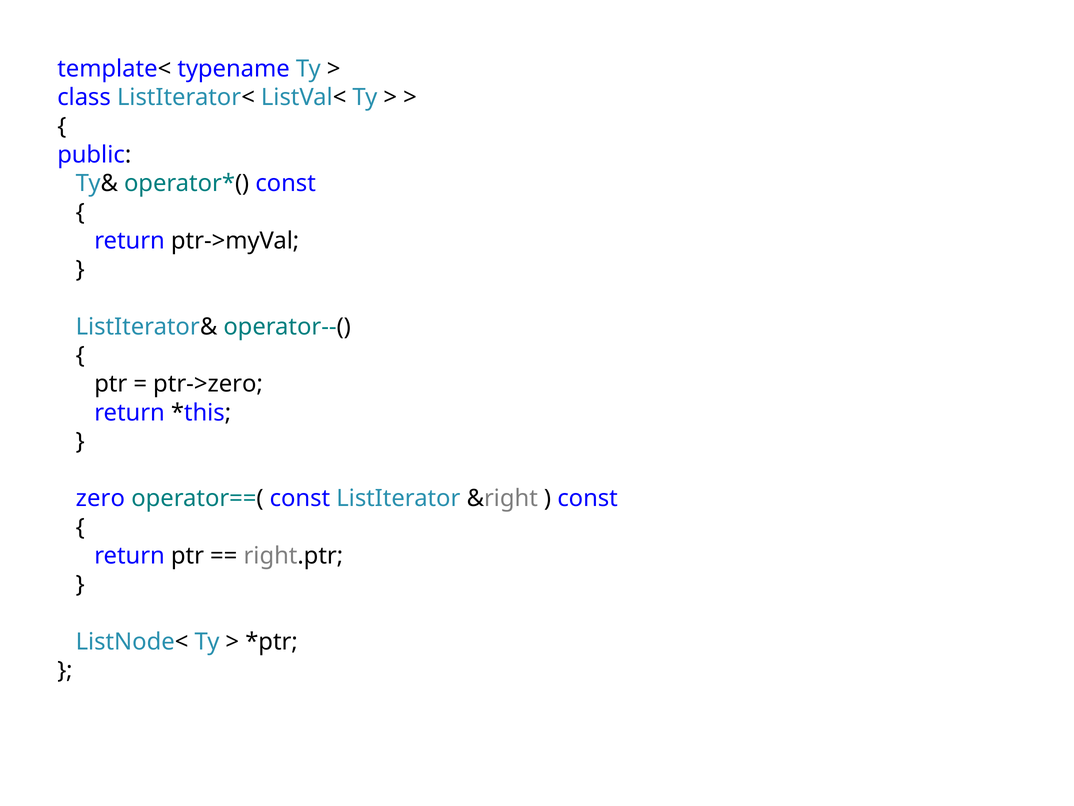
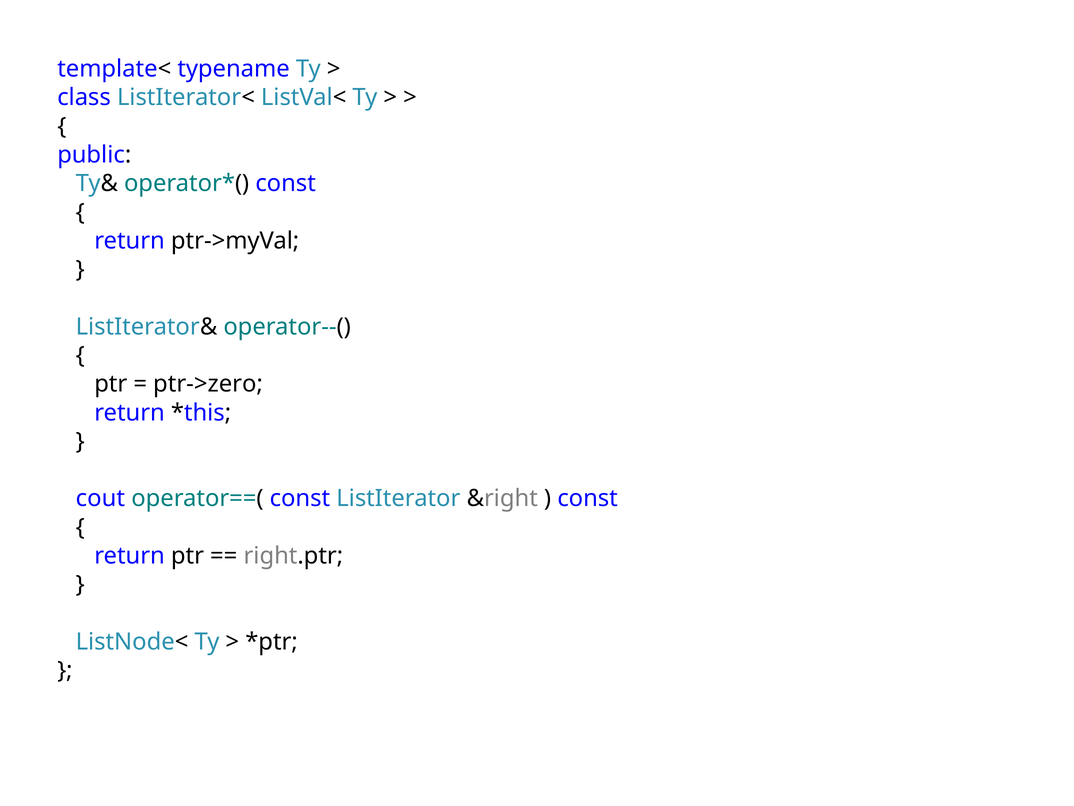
zero: zero -> cout
